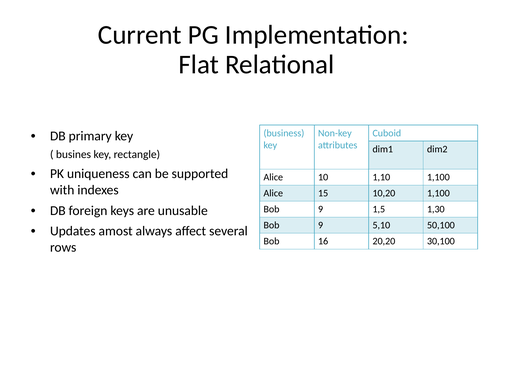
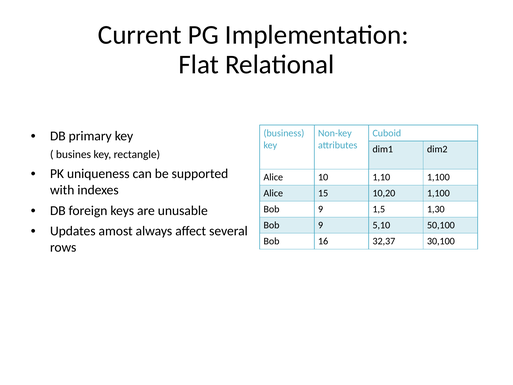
20,20: 20,20 -> 32,37
